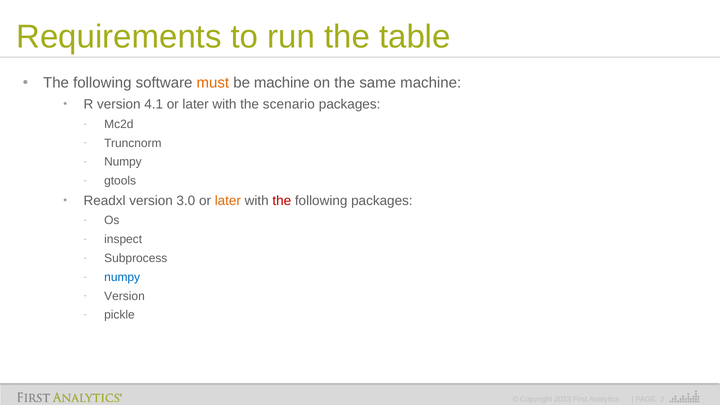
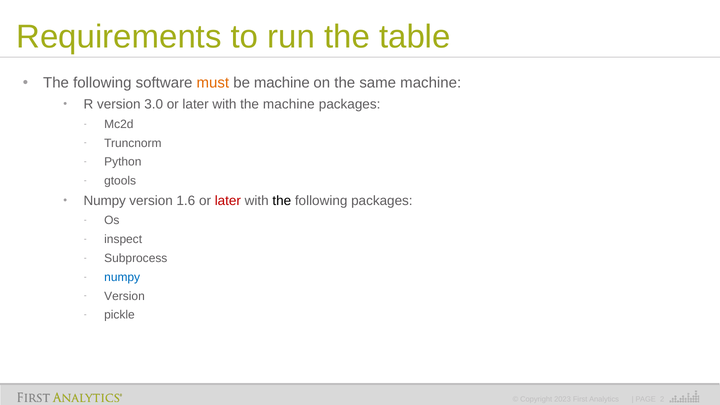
4.1: 4.1 -> 3.0
the scenario: scenario -> machine
Numpy at (123, 162): Numpy -> Python
Readxl at (105, 201): Readxl -> Numpy
3.0: 3.0 -> 1.6
later at (228, 201) colour: orange -> red
the at (282, 201) colour: red -> black
